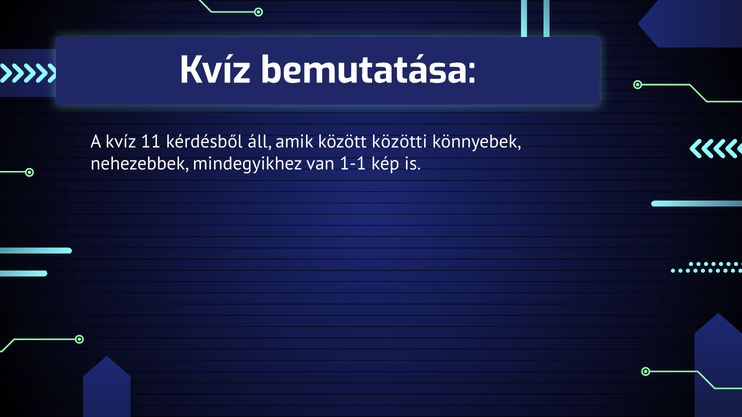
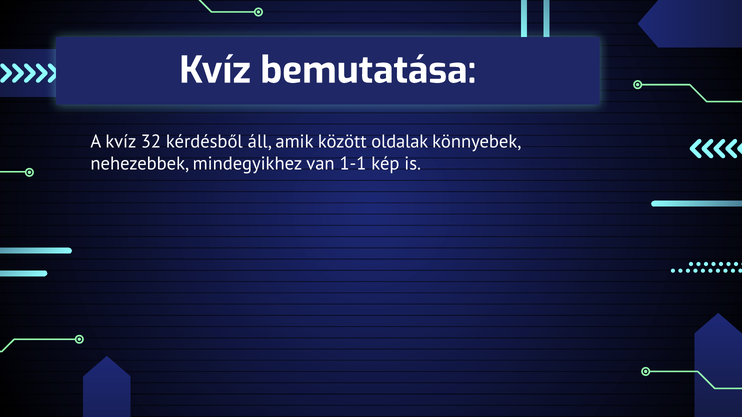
11: 11 -> 32
közötti: közötti -> oldalak
